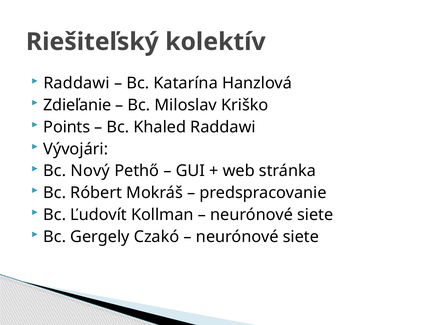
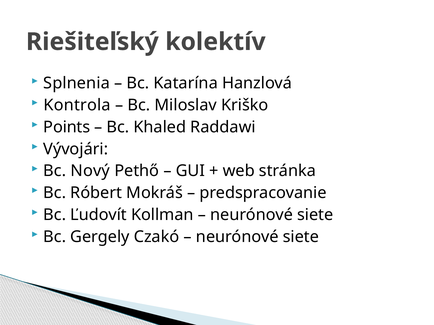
Raddawi at (77, 83): Raddawi -> Splnenia
Zdieľanie: Zdieľanie -> Kontrola
